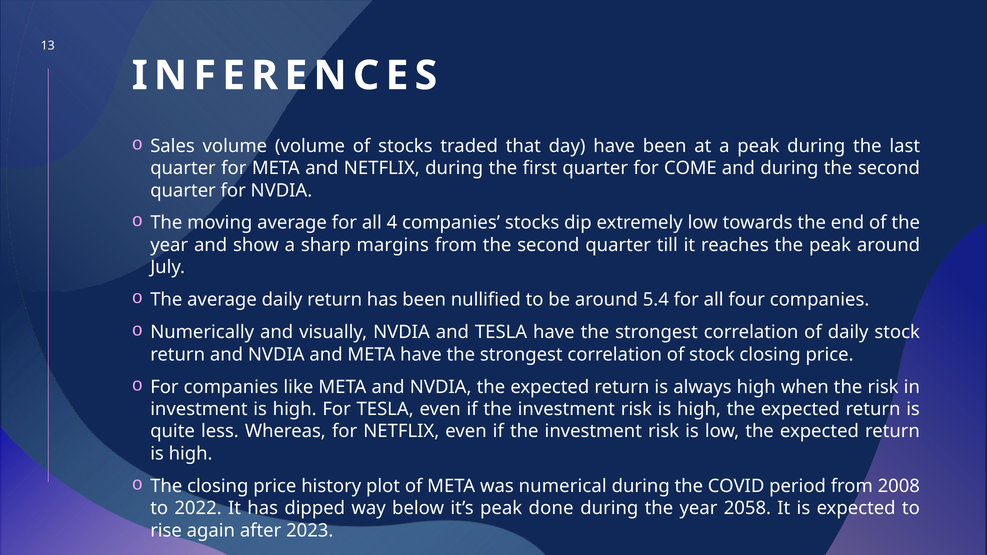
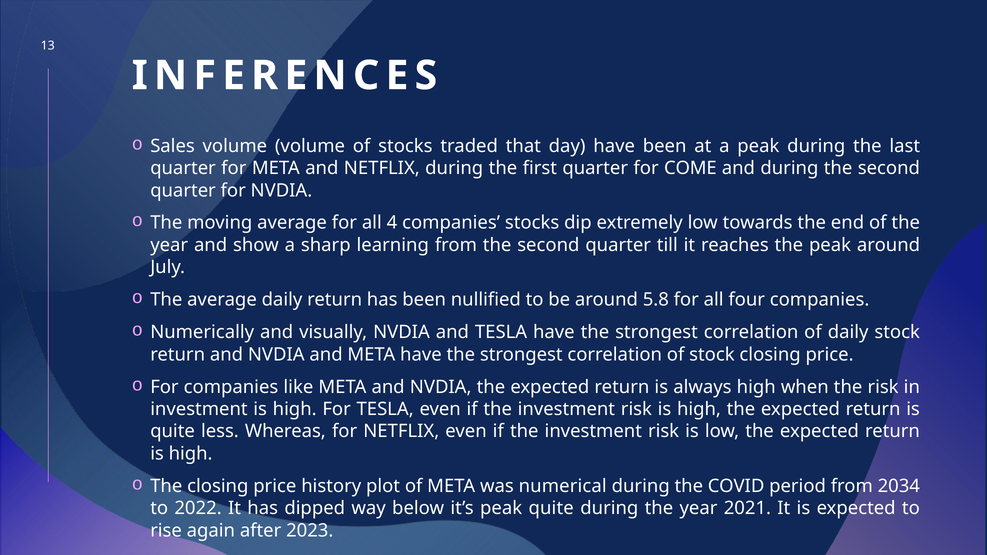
margins: margins -> learning
5.4: 5.4 -> 5.8
2008: 2008 -> 2034
peak done: done -> quite
2058: 2058 -> 2021
